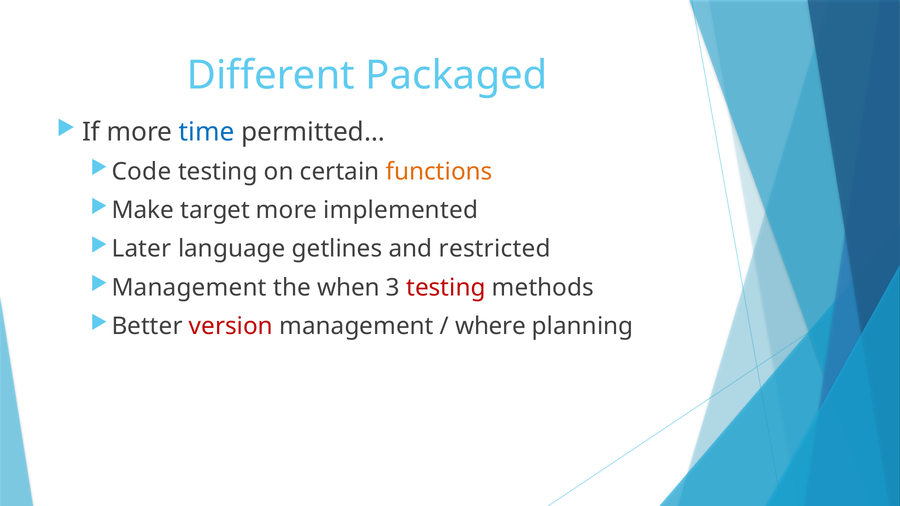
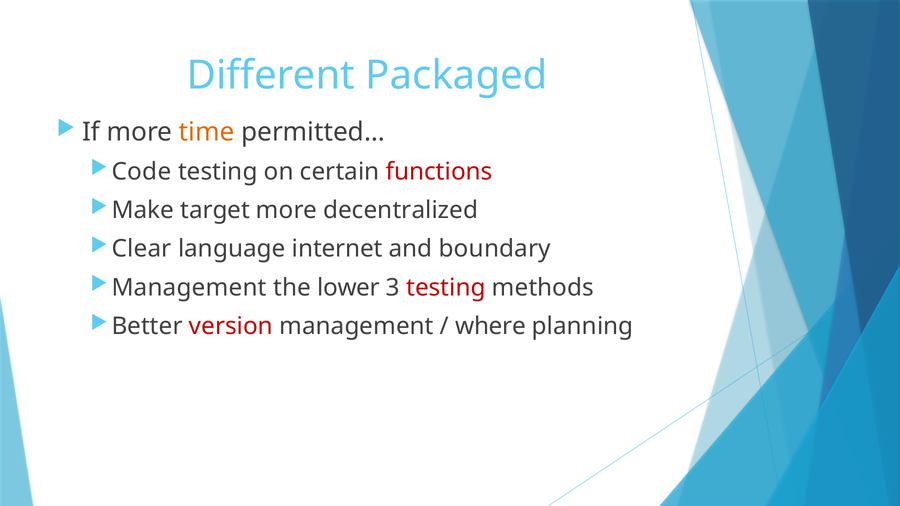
time colour: blue -> orange
functions colour: orange -> red
implemented: implemented -> decentralized
Later: Later -> Clear
getlines: getlines -> internet
restricted: restricted -> boundary
when: when -> lower
